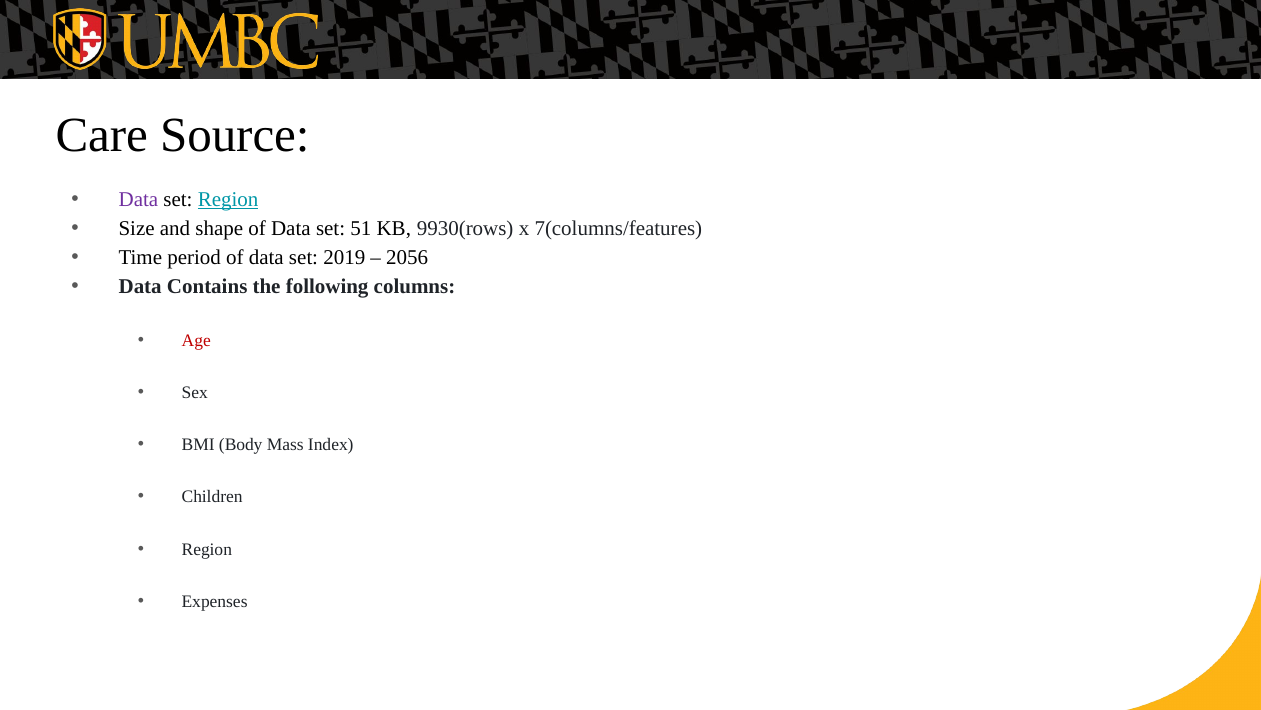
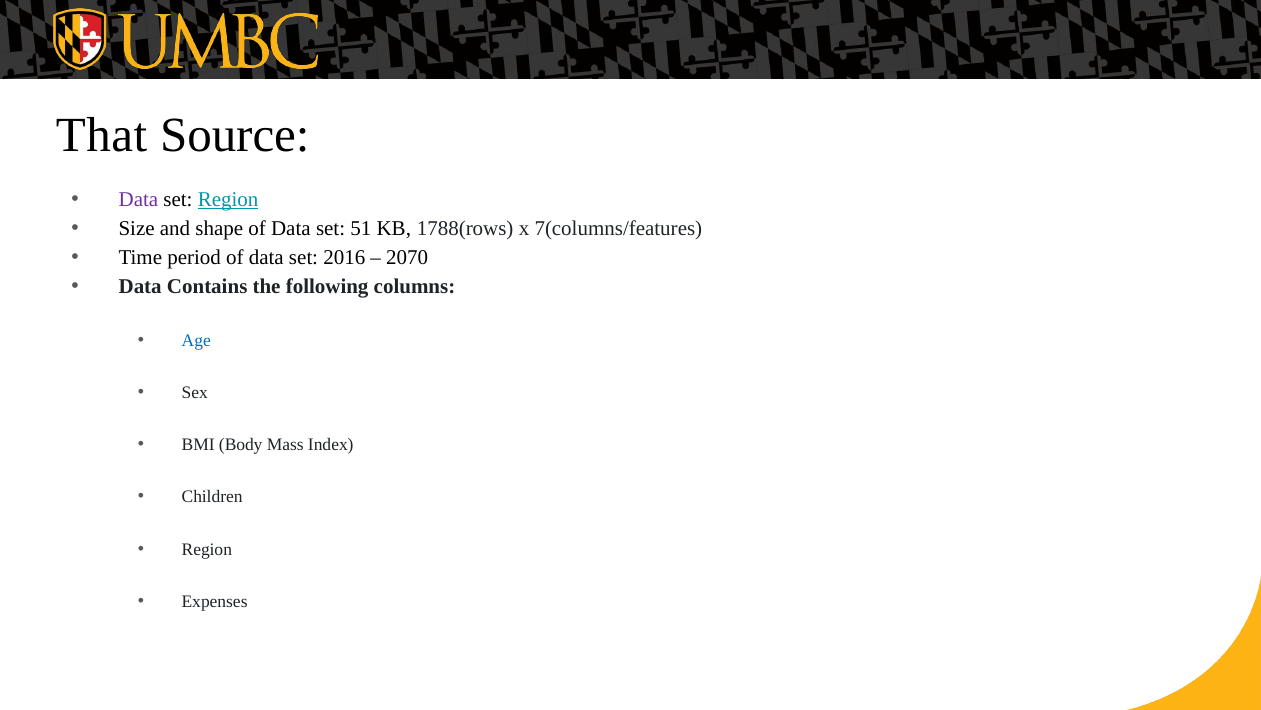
Care: Care -> That
9930(rows: 9930(rows -> 1788(rows
2019: 2019 -> 2016
2056: 2056 -> 2070
Age colour: red -> blue
